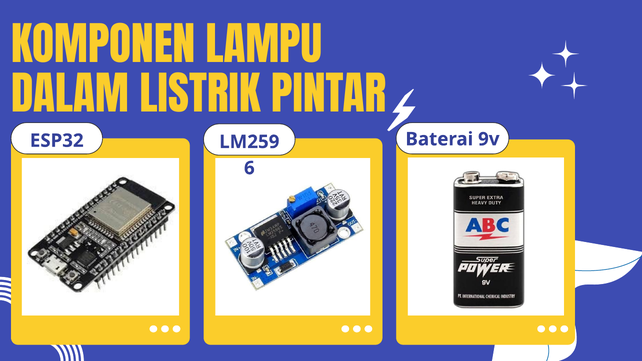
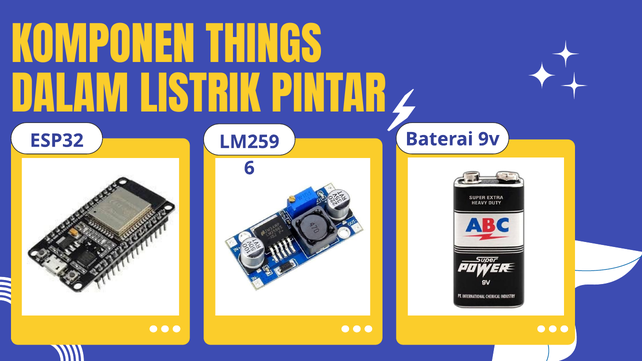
LAMPU: LAMPU -> THINGS
